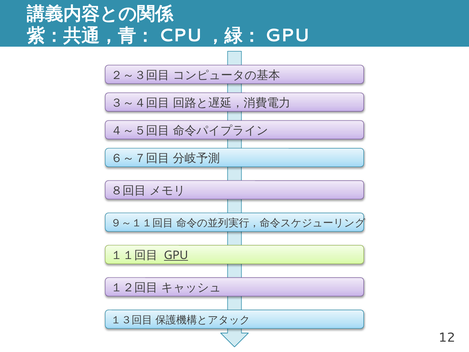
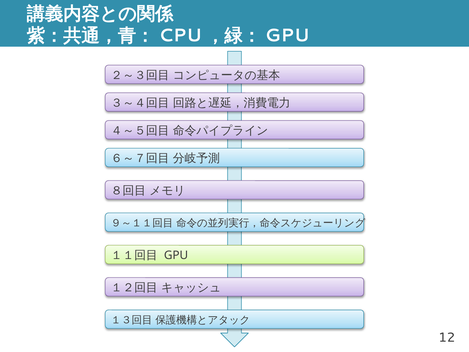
GPU underline: present -> none
